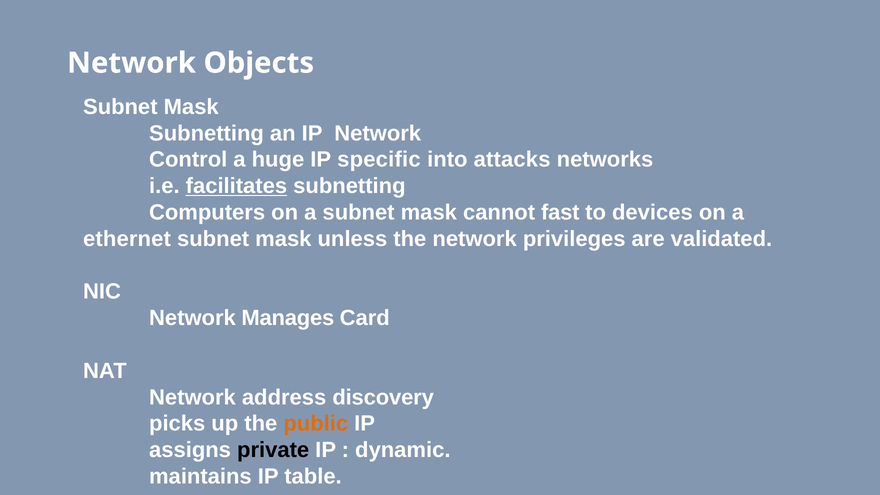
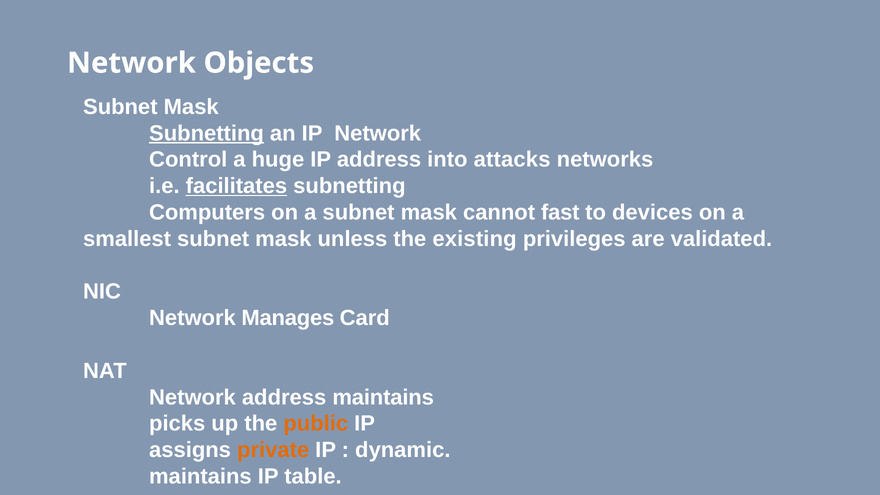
Subnetting at (207, 133) underline: none -> present
IP specific: specific -> address
ethernet: ethernet -> smallest
the network: network -> existing
address discovery: discovery -> maintains
private colour: black -> orange
